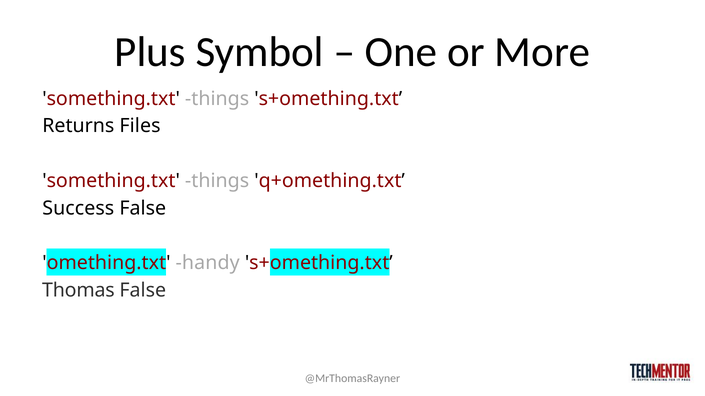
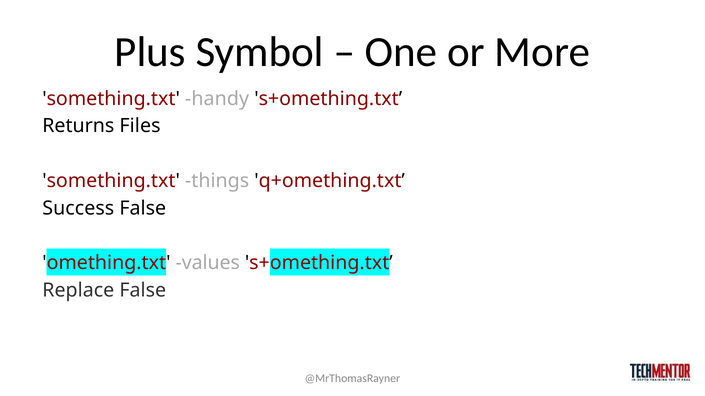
things at (217, 99): things -> handy
handy: handy -> values
Thomas: Thomas -> Replace
